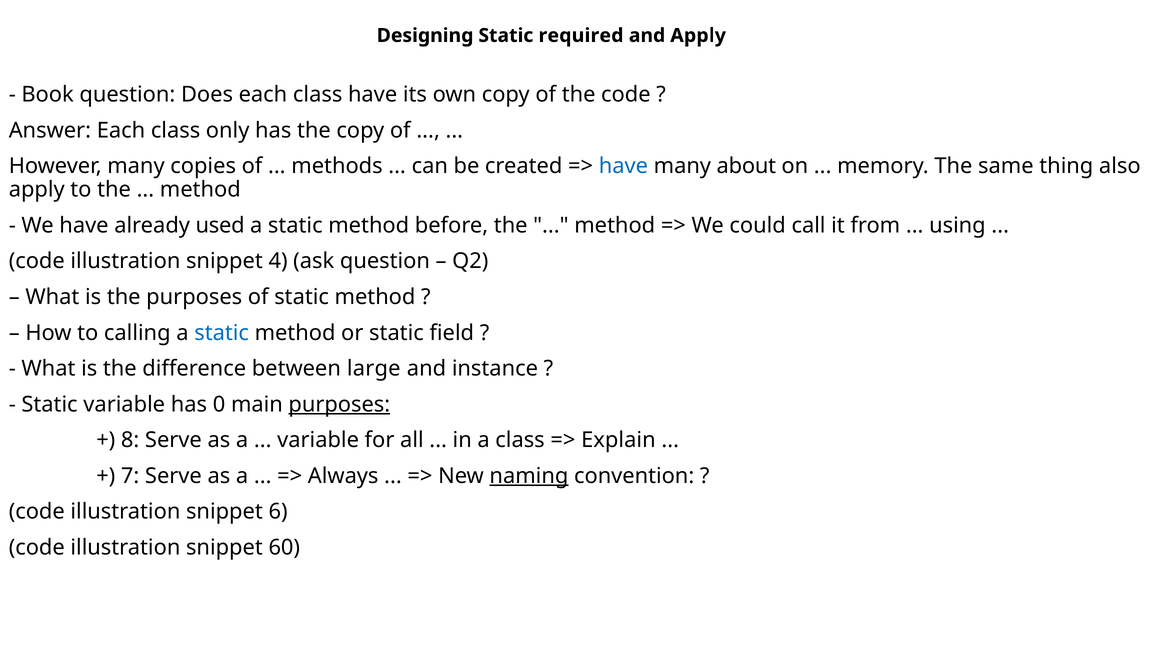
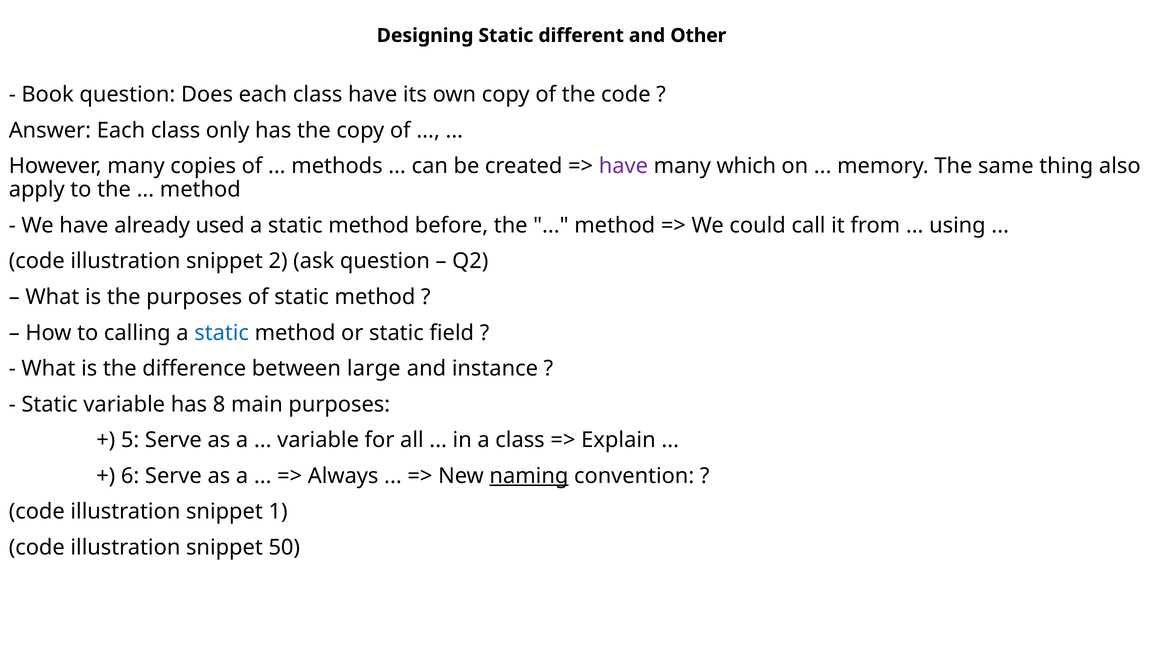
required: required -> different
and Apply: Apply -> Other
have at (623, 166) colour: blue -> purple
about: about -> which
4: 4 -> 2
0: 0 -> 8
purposes at (339, 405) underline: present -> none
8: 8 -> 5
7: 7 -> 6
6: 6 -> 1
60: 60 -> 50
